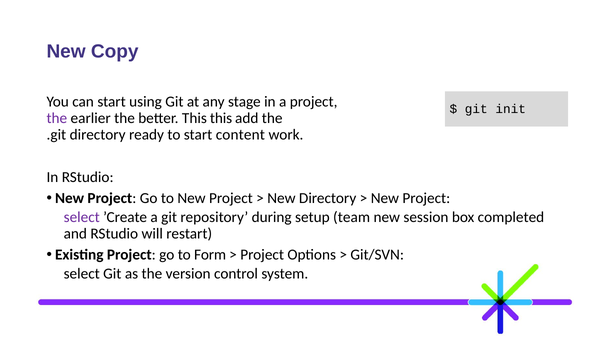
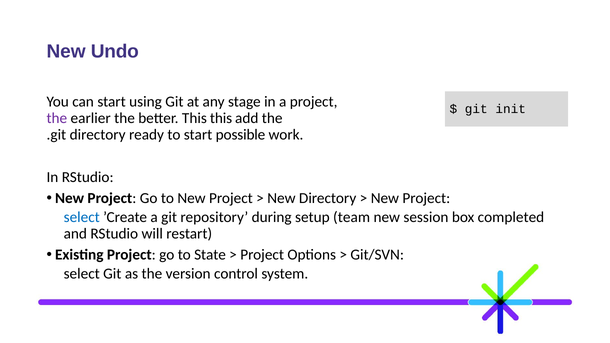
Copy: Copy -> Undo
content: content -> possible
select at (82, 217) colour: purple -> blue
Form: Form -> State
